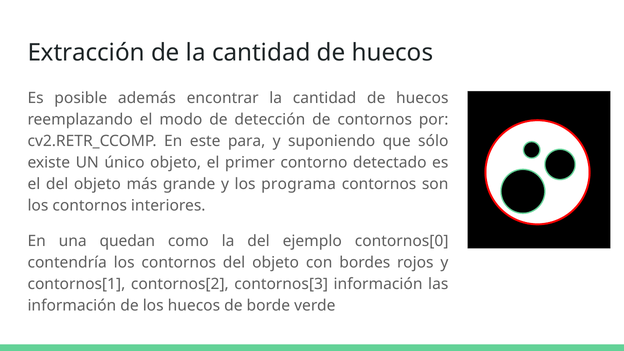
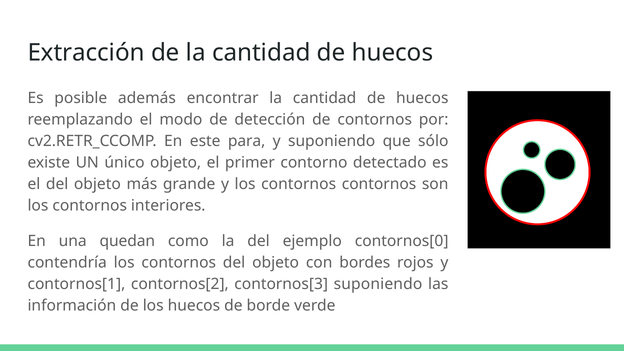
y los programa: programa -> contornos
contornos[3 información: información -> suponiendo
